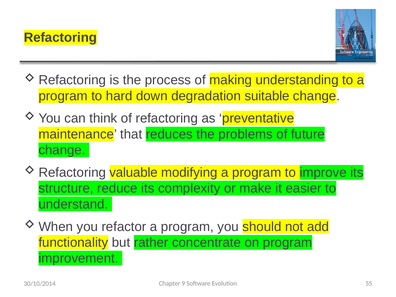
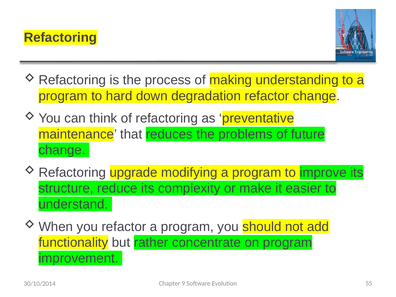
degradation suitable: suitable -> refactor
valuable: valuable -> upgrade
